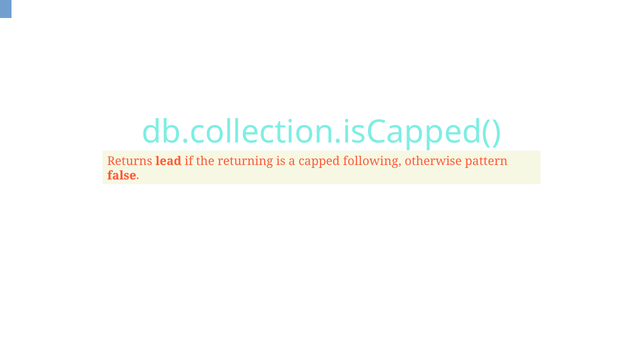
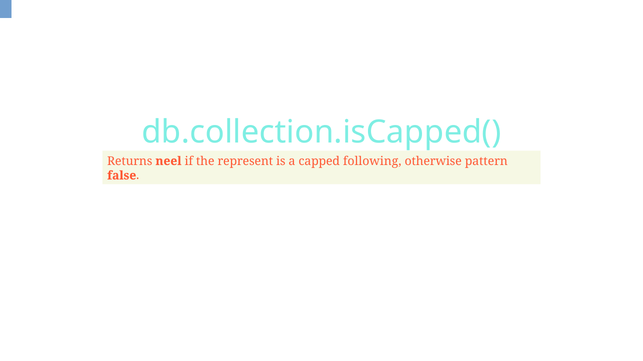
lead: lead -> neel
returning: returning -> represent
